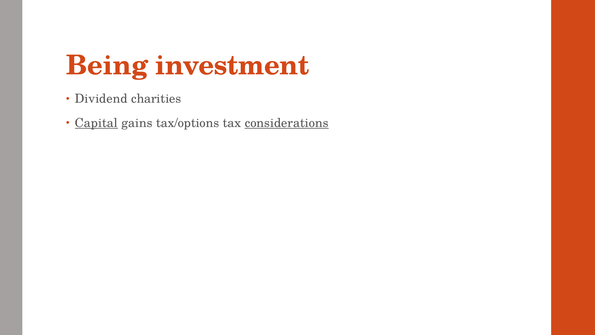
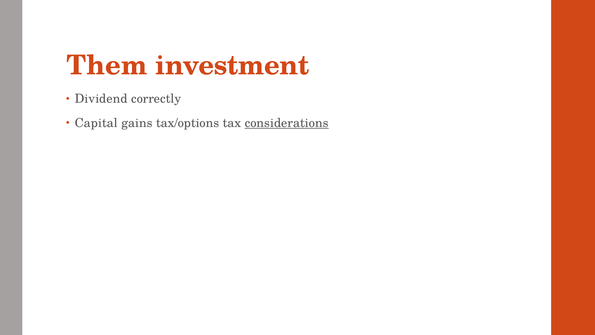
Being: Being -> Them
charities: charities -> correctly
Capital underline: present -> none
